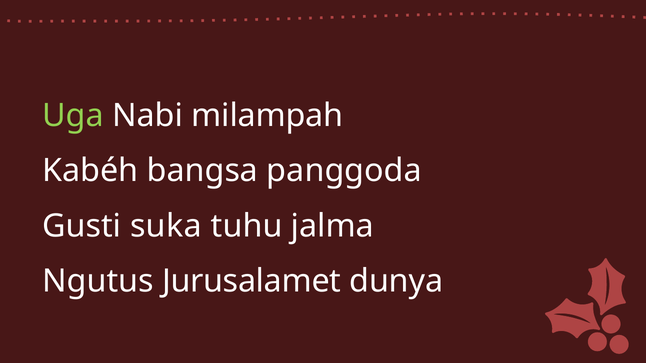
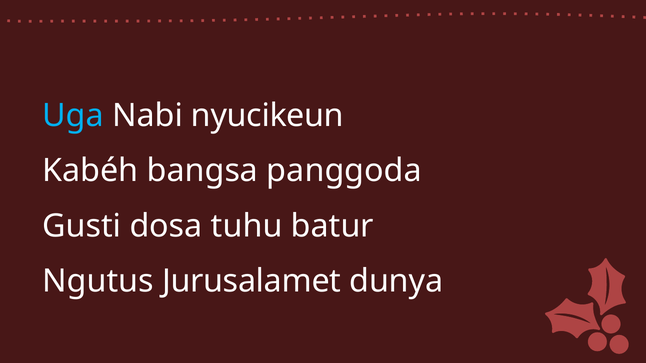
Uga colour: light green -> light blue
milampah: milampah -> nyucikeun
suka: suka -> dosa
jalma: jalma -> batur
